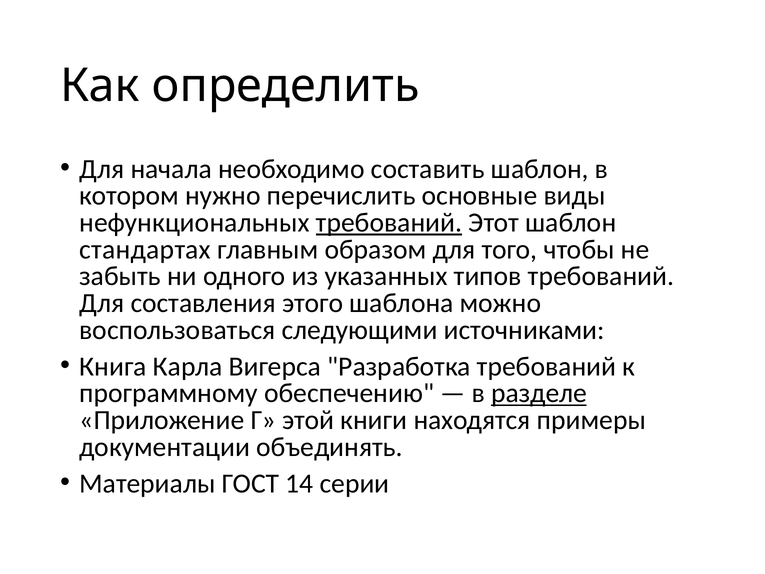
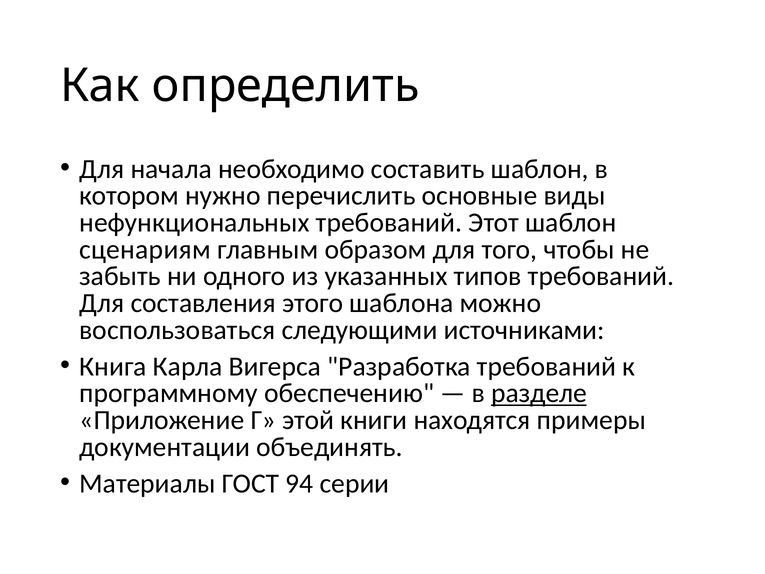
требований at (389, 223) underline: present -> none
стандартах: стандартах -> сценариям
14: 14 -> 94
